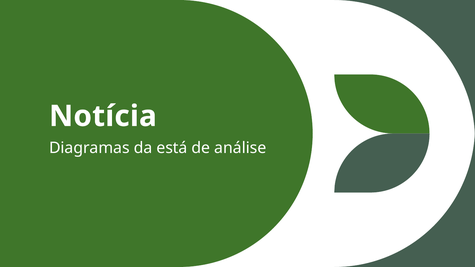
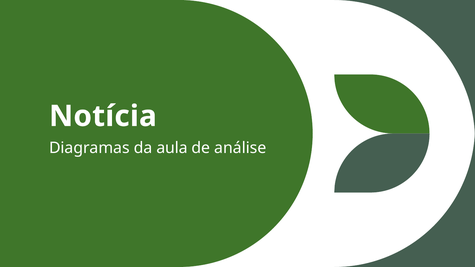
está: está -> aula
